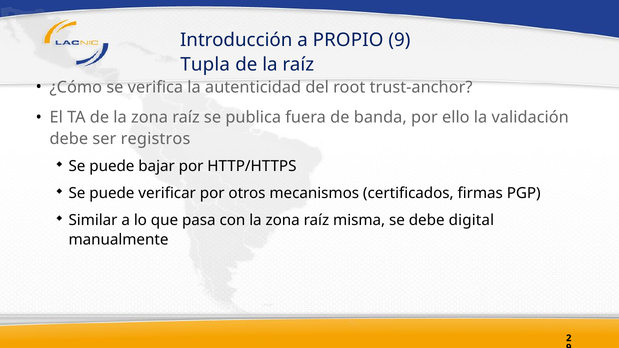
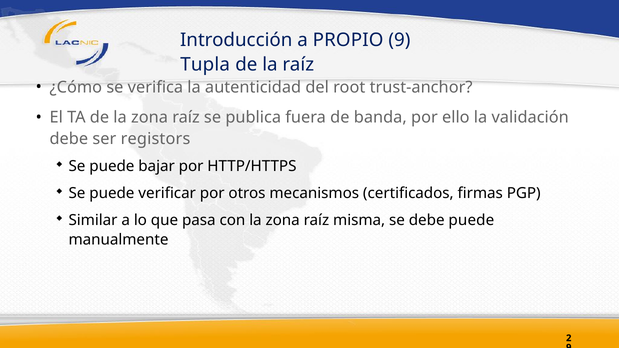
registros: registros -> registors
debe digital: digital -> puede
